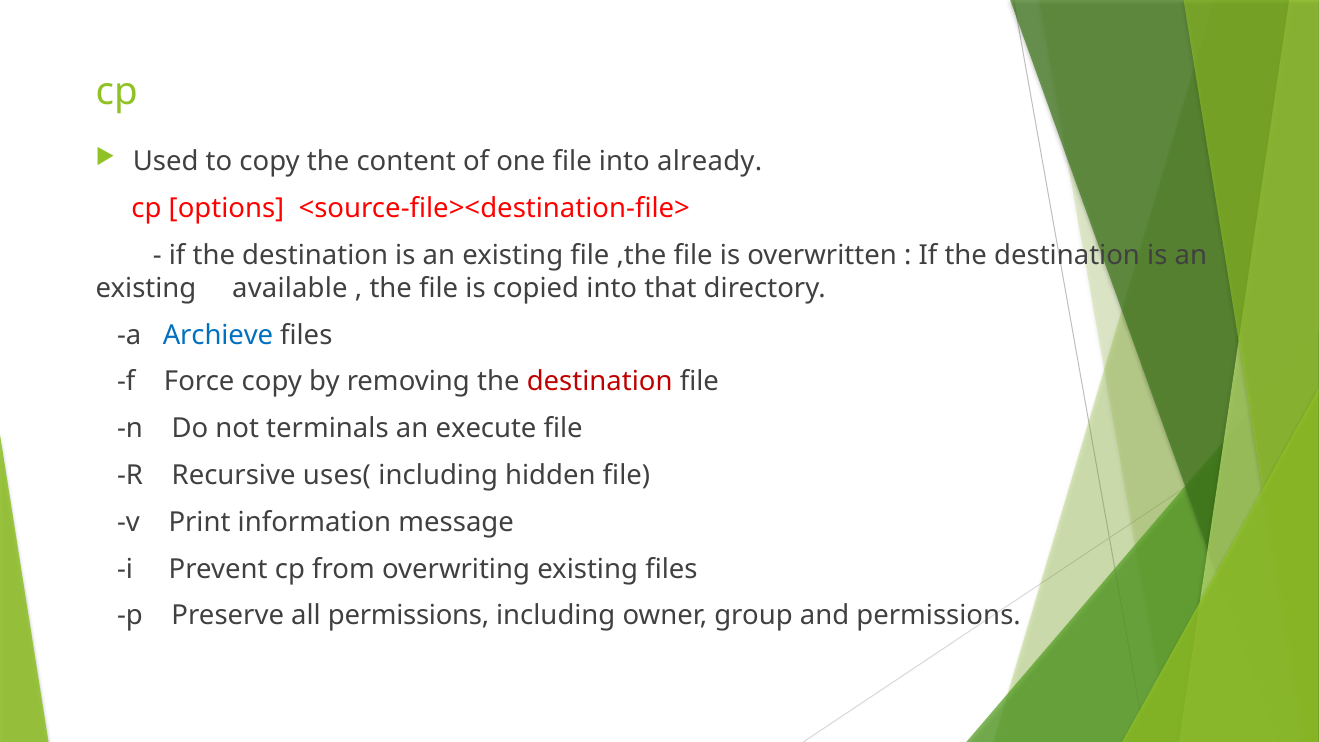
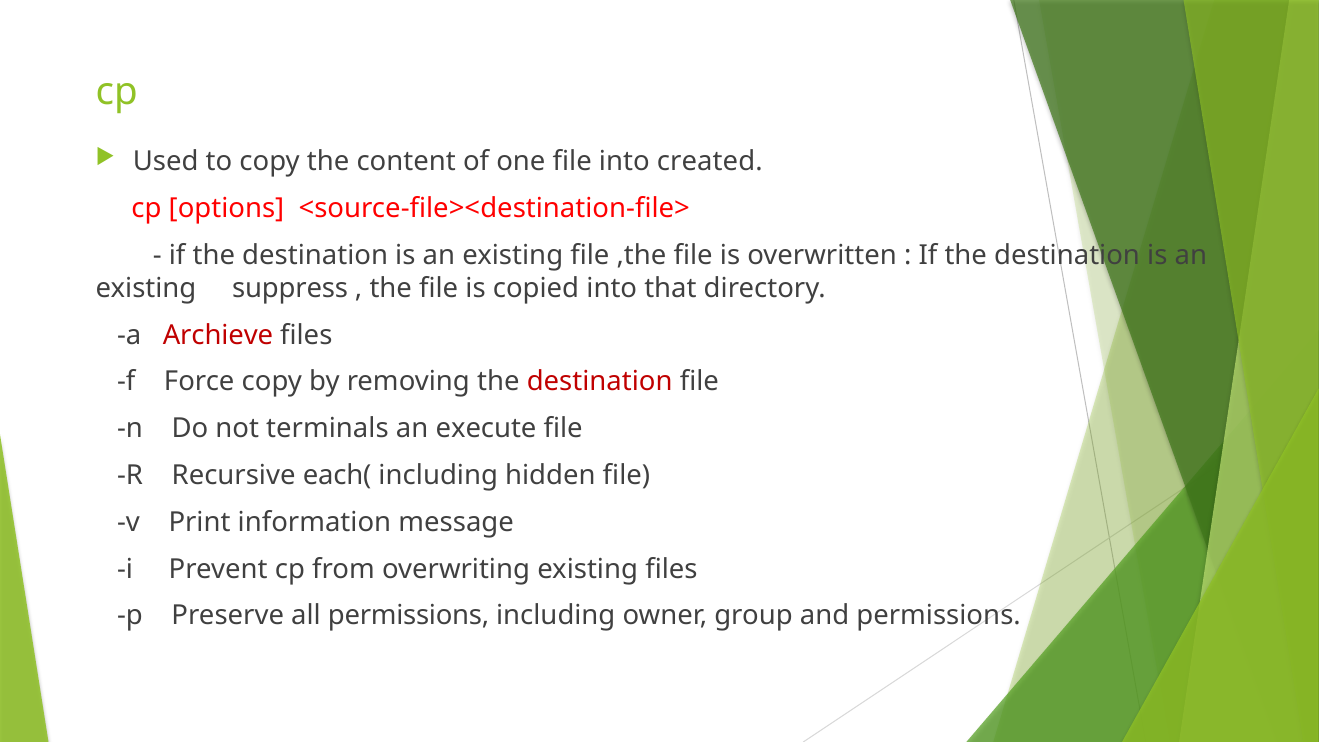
already: already -> created
available: available -> suppress
Archieve colour: blue -> red
uses(: uses( -> each(
